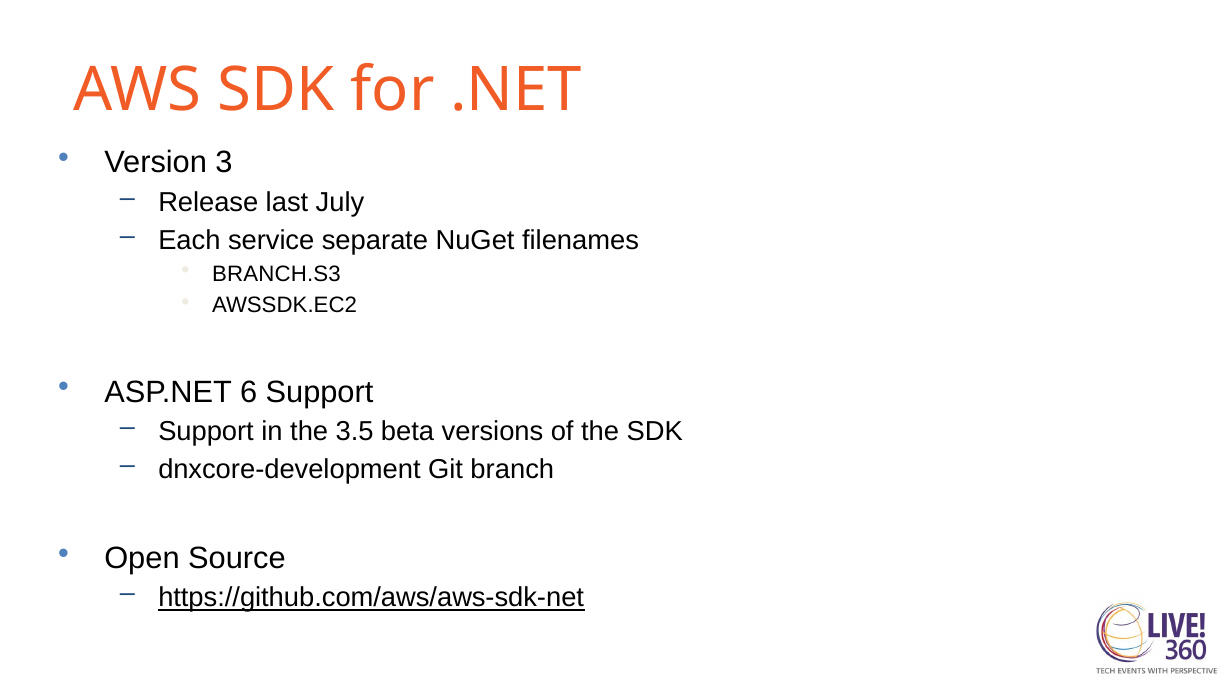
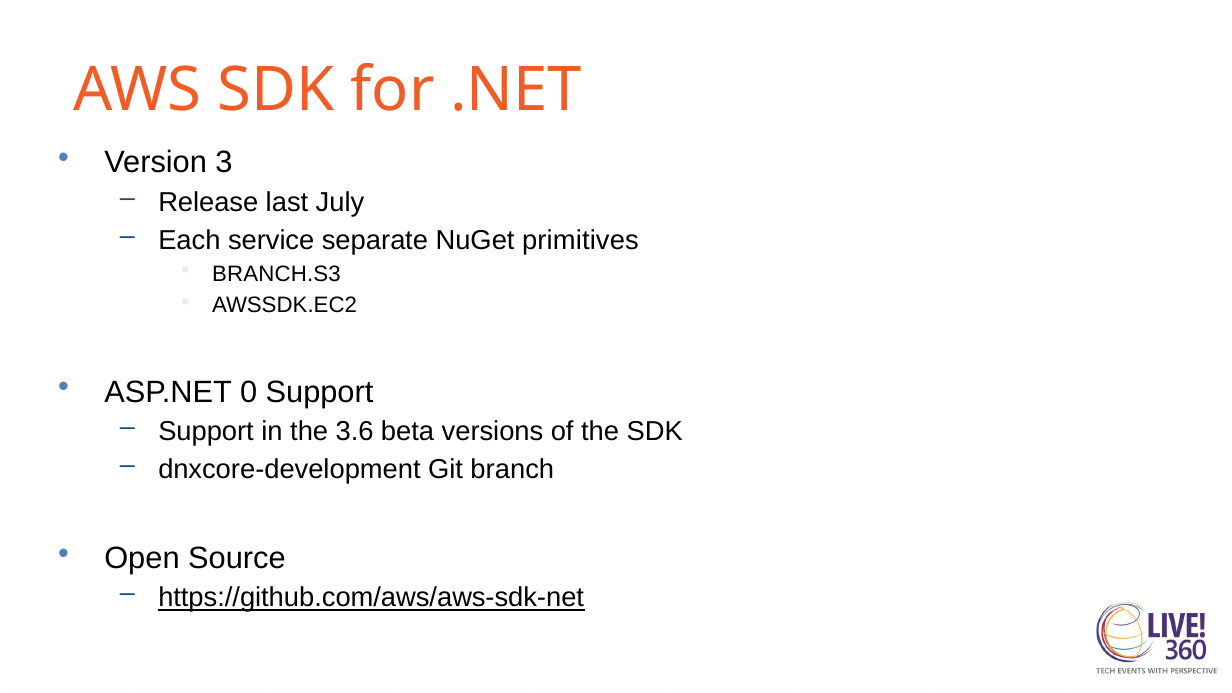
filenames: filenames -> primitives
6: 6 -> 0
3.5: 3.5 -> 3.6
